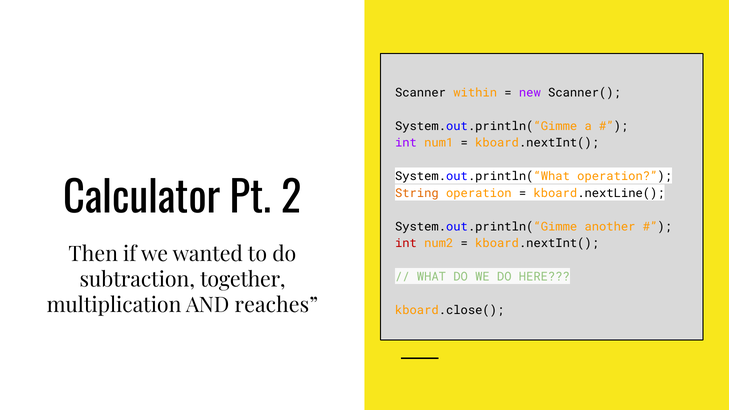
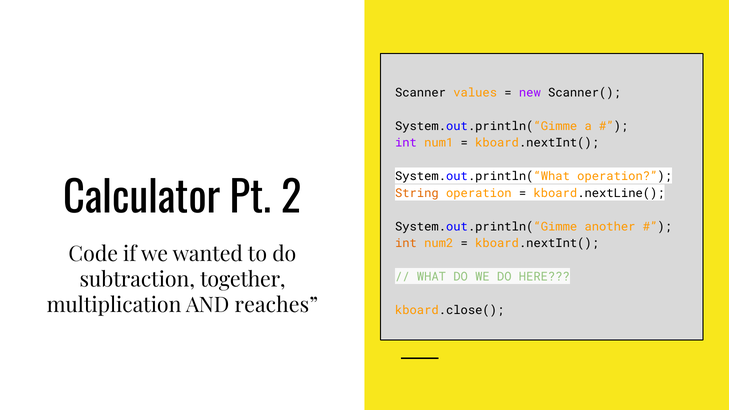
within: within -> values
int at (406, 243) colour: red -> orange
Then: Then -> Code
